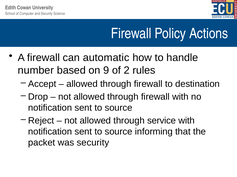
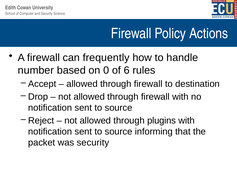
automatic: automatic -> frequently
9: 9 -> 0
2: 2 -> 6
service: service -> plugins
